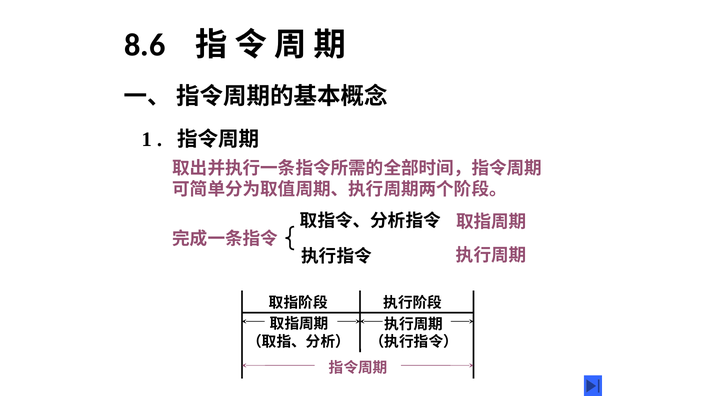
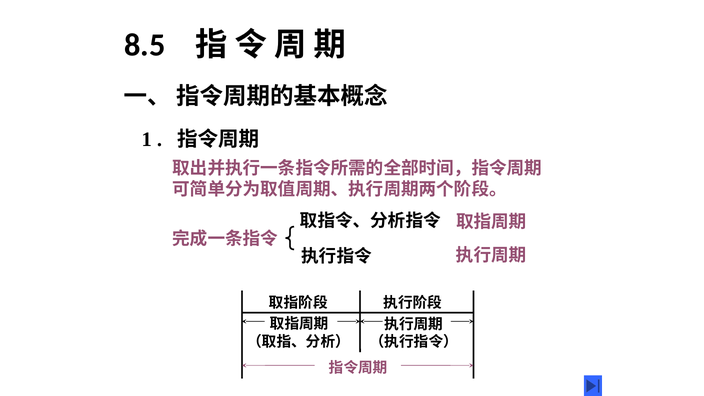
8.6: 8.6 -> 8.5
